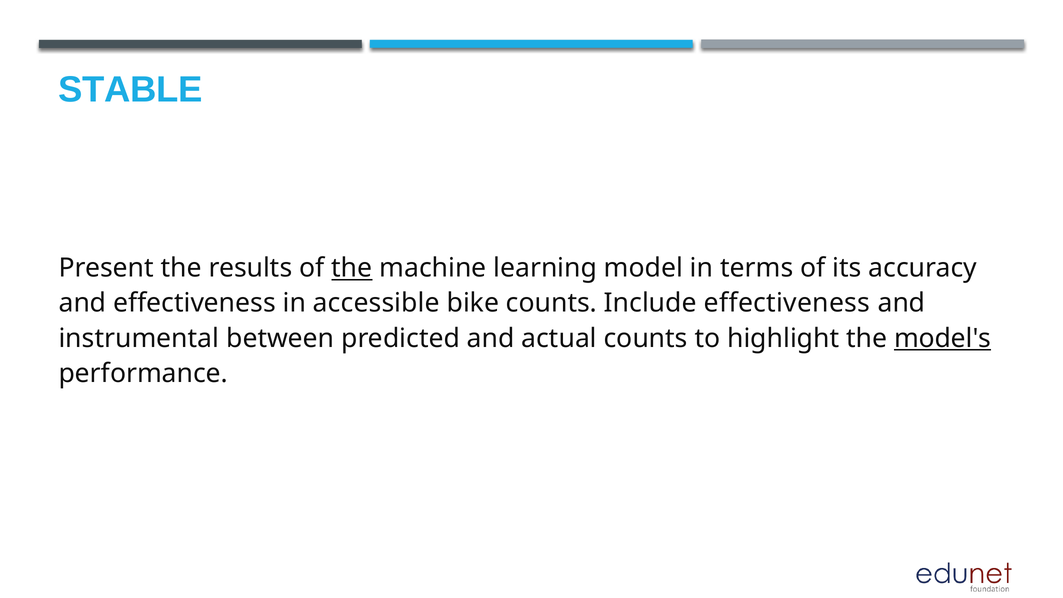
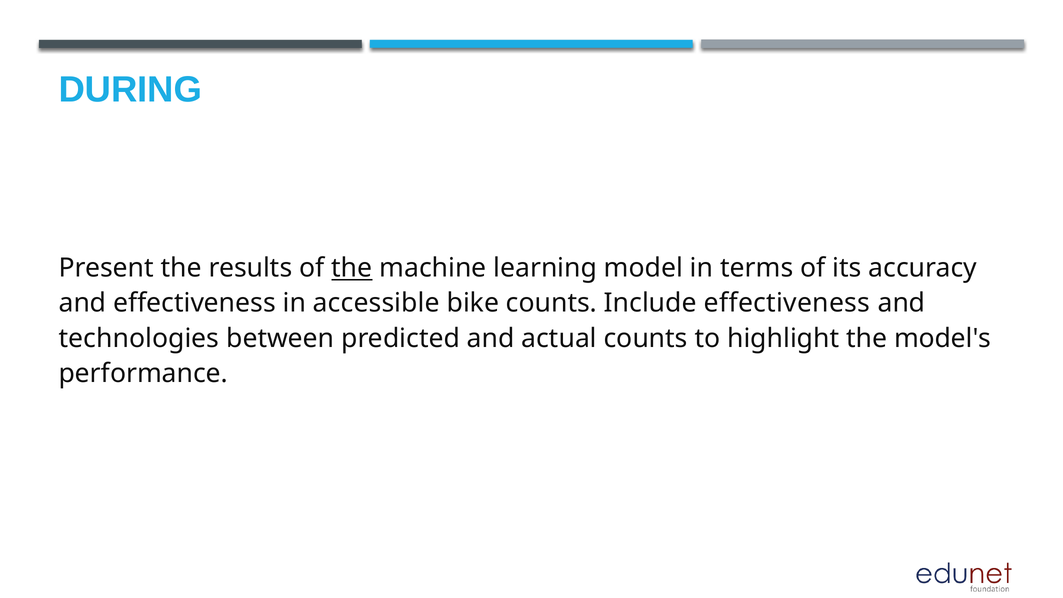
STABLE: STABLE -> DURING
instrumental: instrumental -> technologies
model's underline: present -> none
